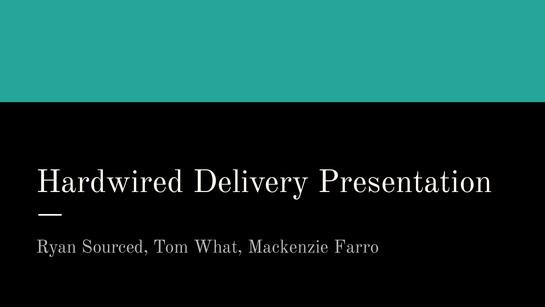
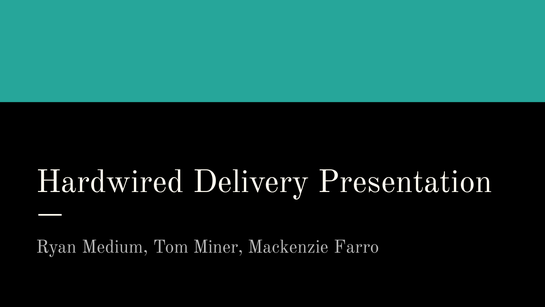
Sourced: Sourced -> Medium
What: What -> Miner
